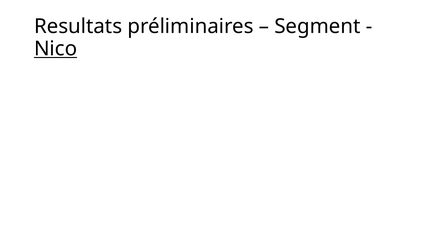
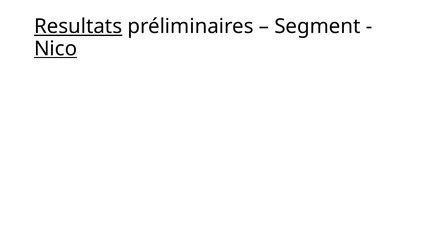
Resultats underline: none -> present
